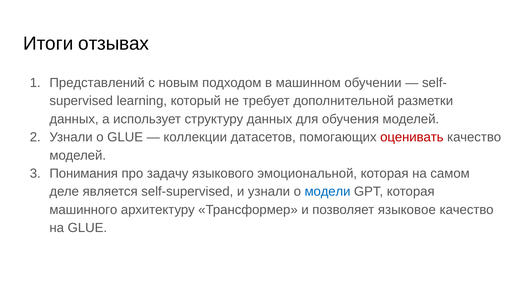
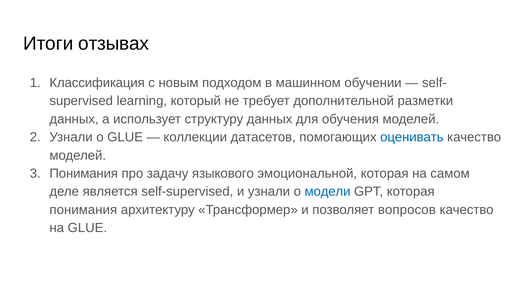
Представлений: Представлений -> Классификация
оценивать colour: red -> blue
машинного at (83, 210): машинного -> понимания
языковое: языковое -> вопросов
